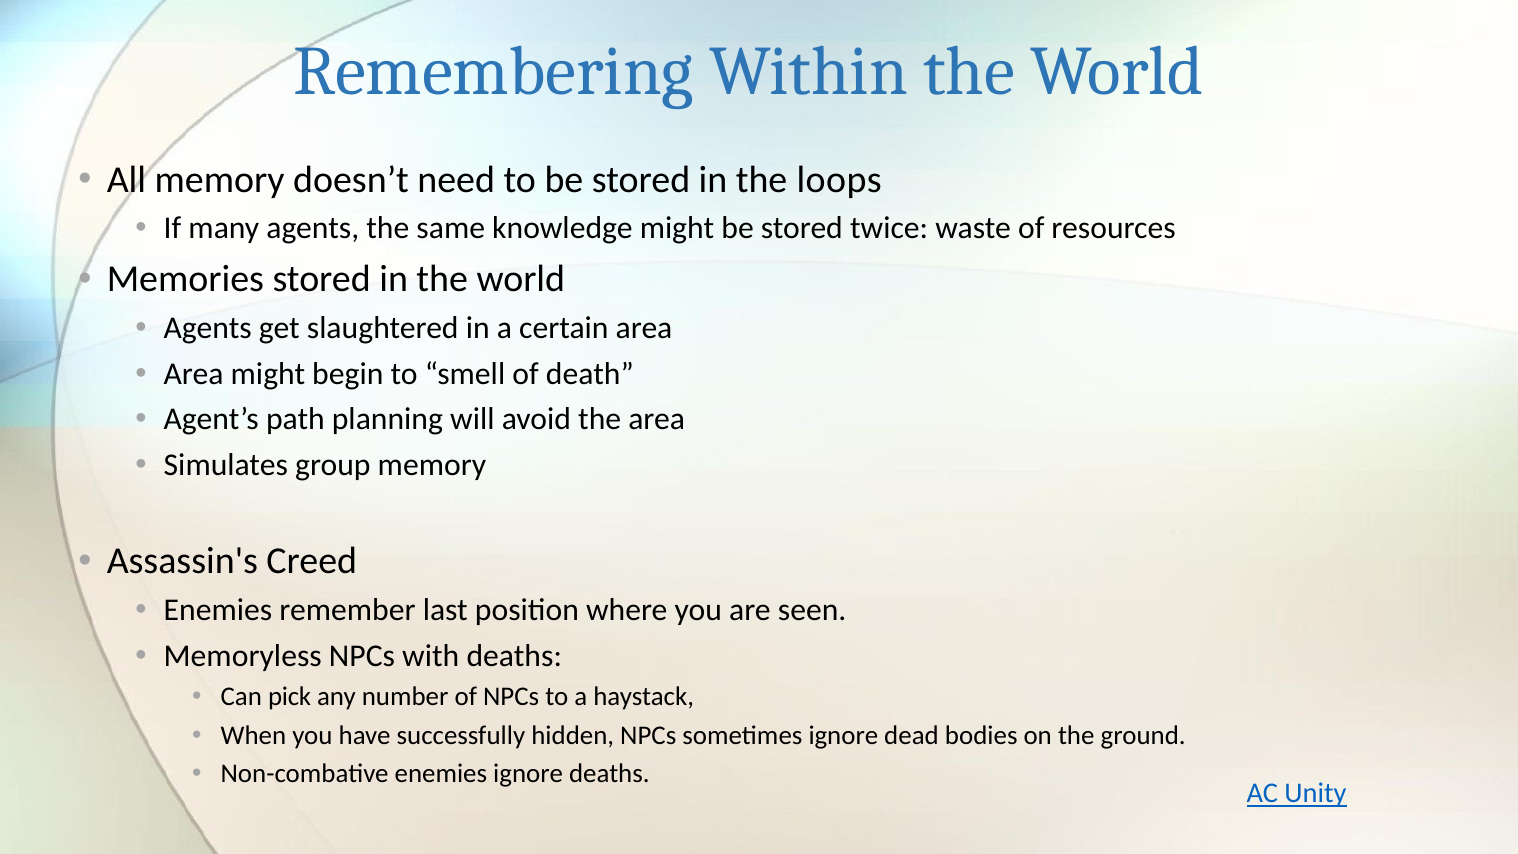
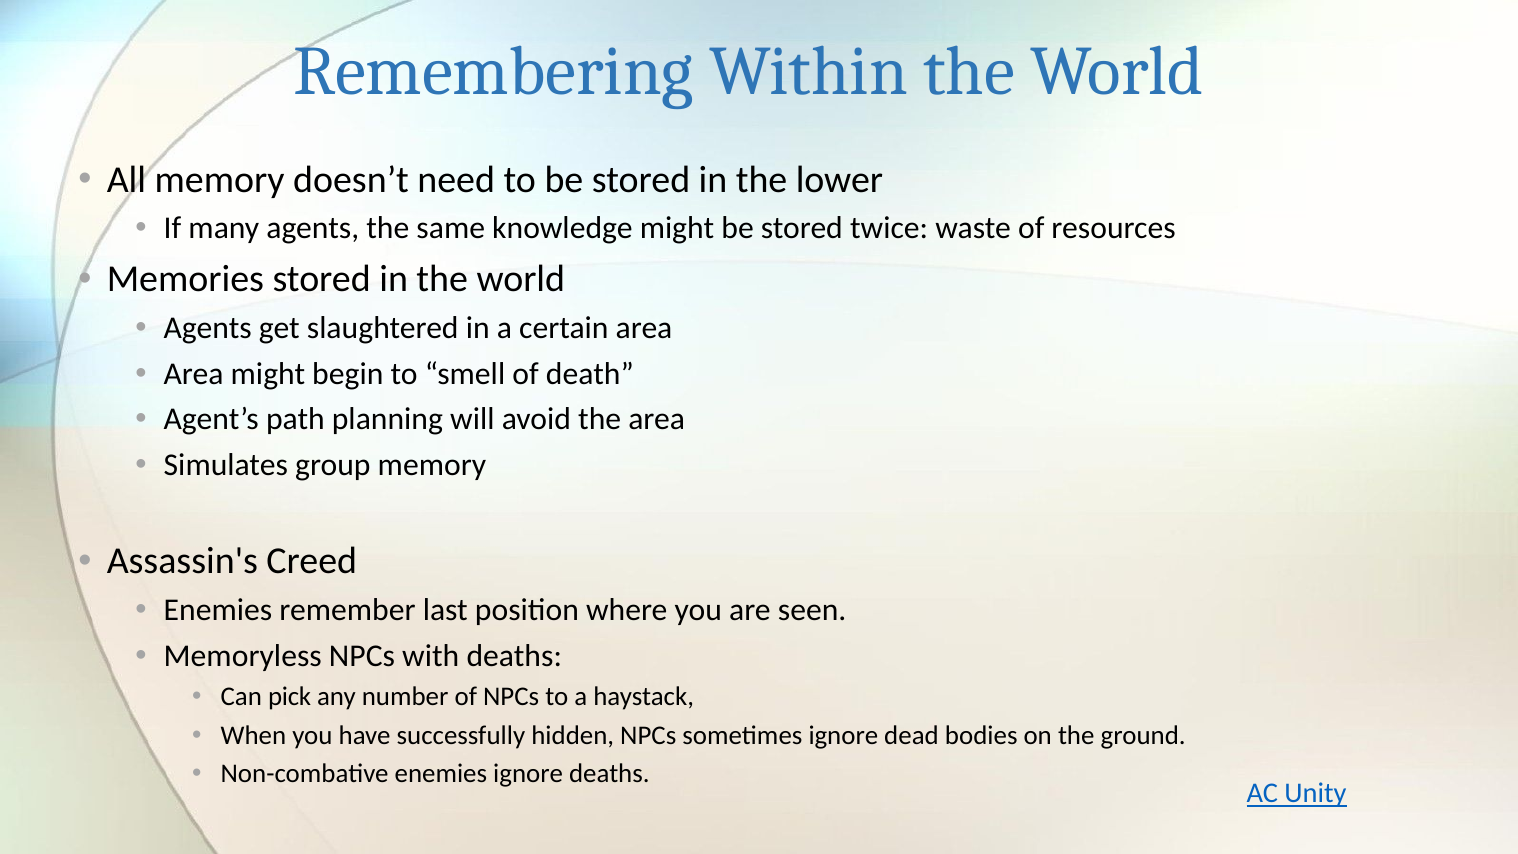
loops: loops -> lower
